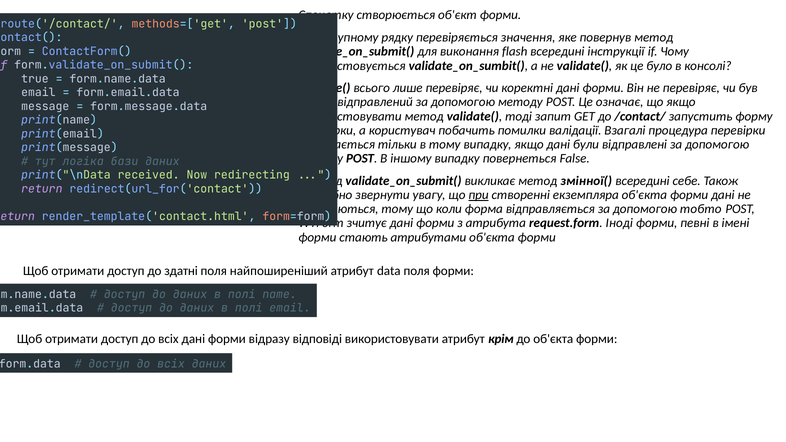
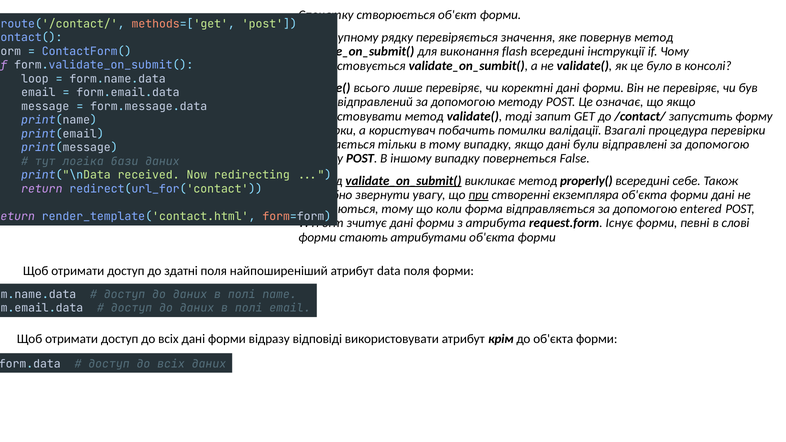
true: true -> loop
validate_on_submit( at (403, 181) underline: none -> present
змінної(: змінної( -> properly(
тобто: тобто -> entered
Іноді: Іноді -> Існує
імені: імені -> слові
